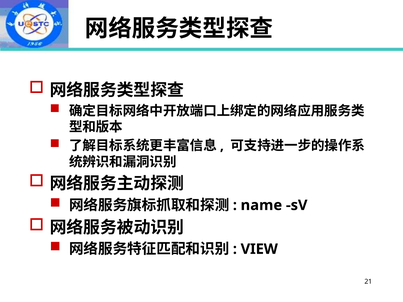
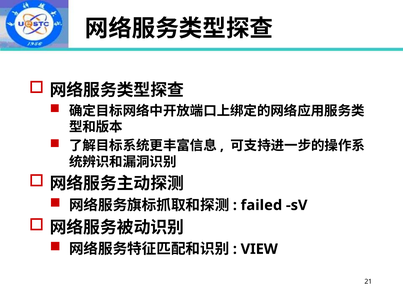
name: name -> failed
